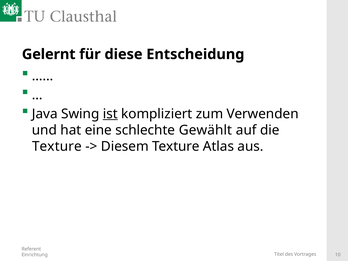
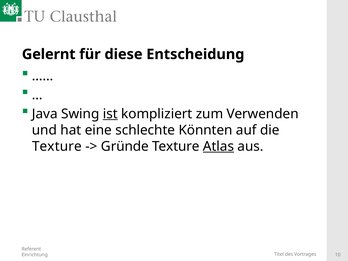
Gewählt: Gewählt -> Könnten
Diesem: Diesem -> Gründe
Atlas underline: none -> present
